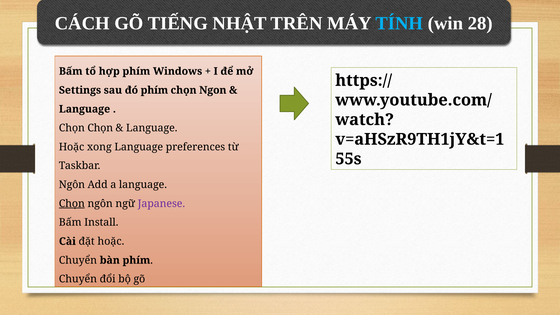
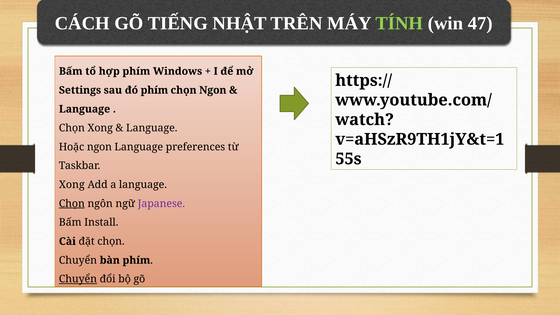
TÍNH colour: light blue -> light green
28: 28 -> 47
Chọn Chọn: Chọn -> Xong
Hoặc xong: xong -> ngon
Ngôn at (72, 185): Ngôn -> Xong
đặt hoặc: hoặc -> chọn
Chuyển at (78, 279) underline: none -> present
